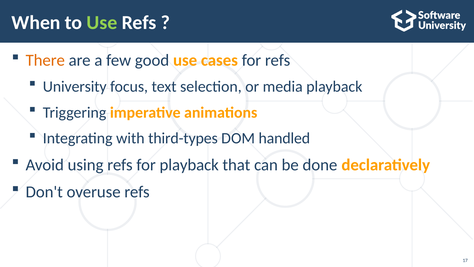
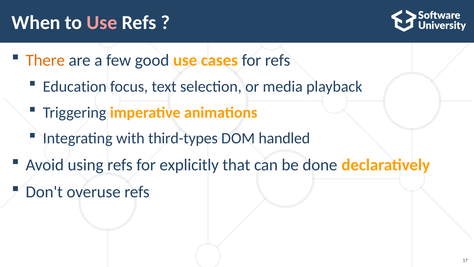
Use at (102, 22) colour: light green -> pink
University: University -> Education
for playback: playback -> explicitly
